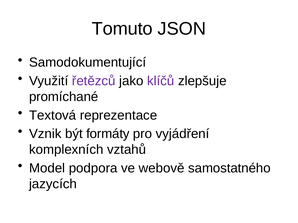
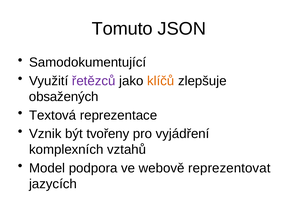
klíčů colour: purple -> orange
promíchané: promíchané -> obsažených
formáty: formáty -> tvořeny
samostatného: samostatného -> reprezentovat
